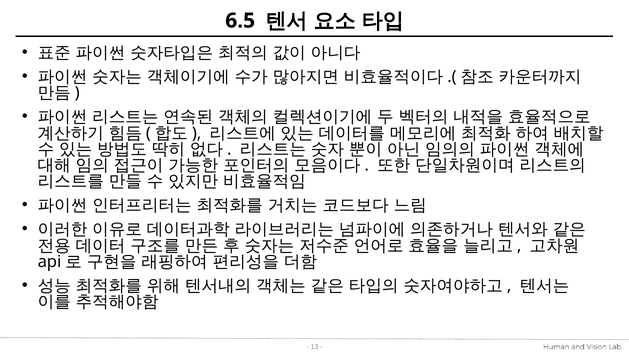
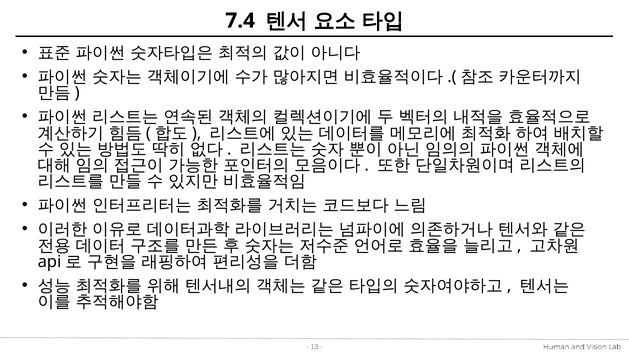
6.5: 6.5 -> 7.4
